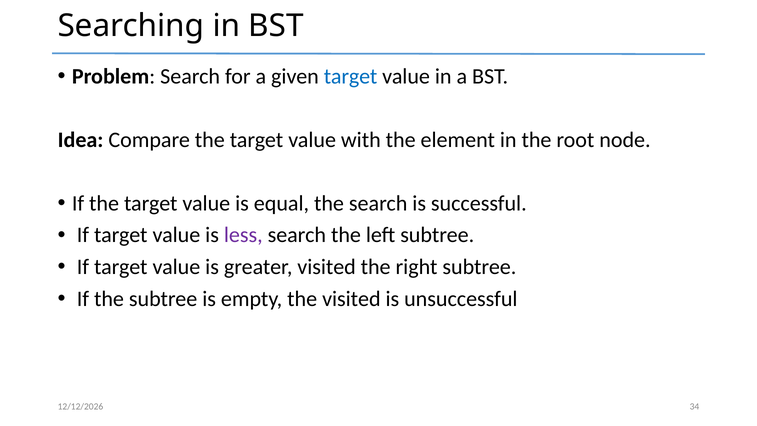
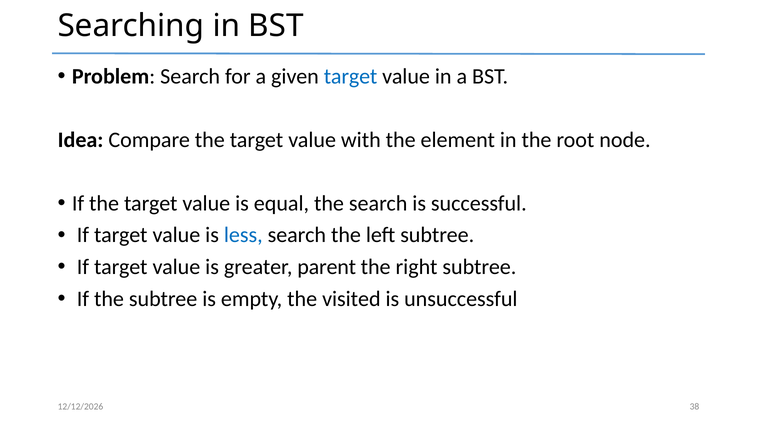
less colour: purple -> blue
greater visited: visited -> parent
34: 34 -> 38
